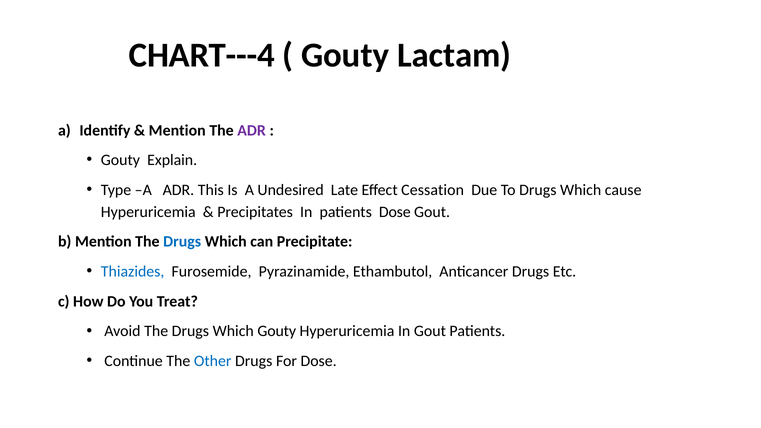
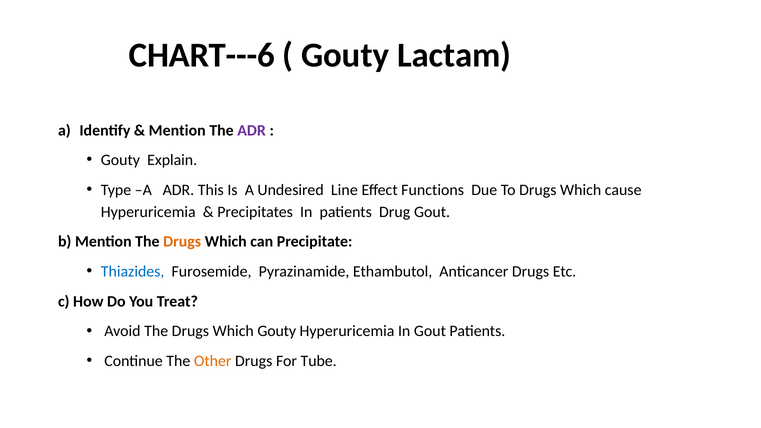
CHART---4: CHART---4 -> CHART---6
Late: Late -> Line
Cessation: Cessation -> Functions
patients Dose: Dose -> Drug
Drugs at (182, 242) colour: blue -> orange
Other colour: blue -> orange
For Dose: Dose -> Tube
